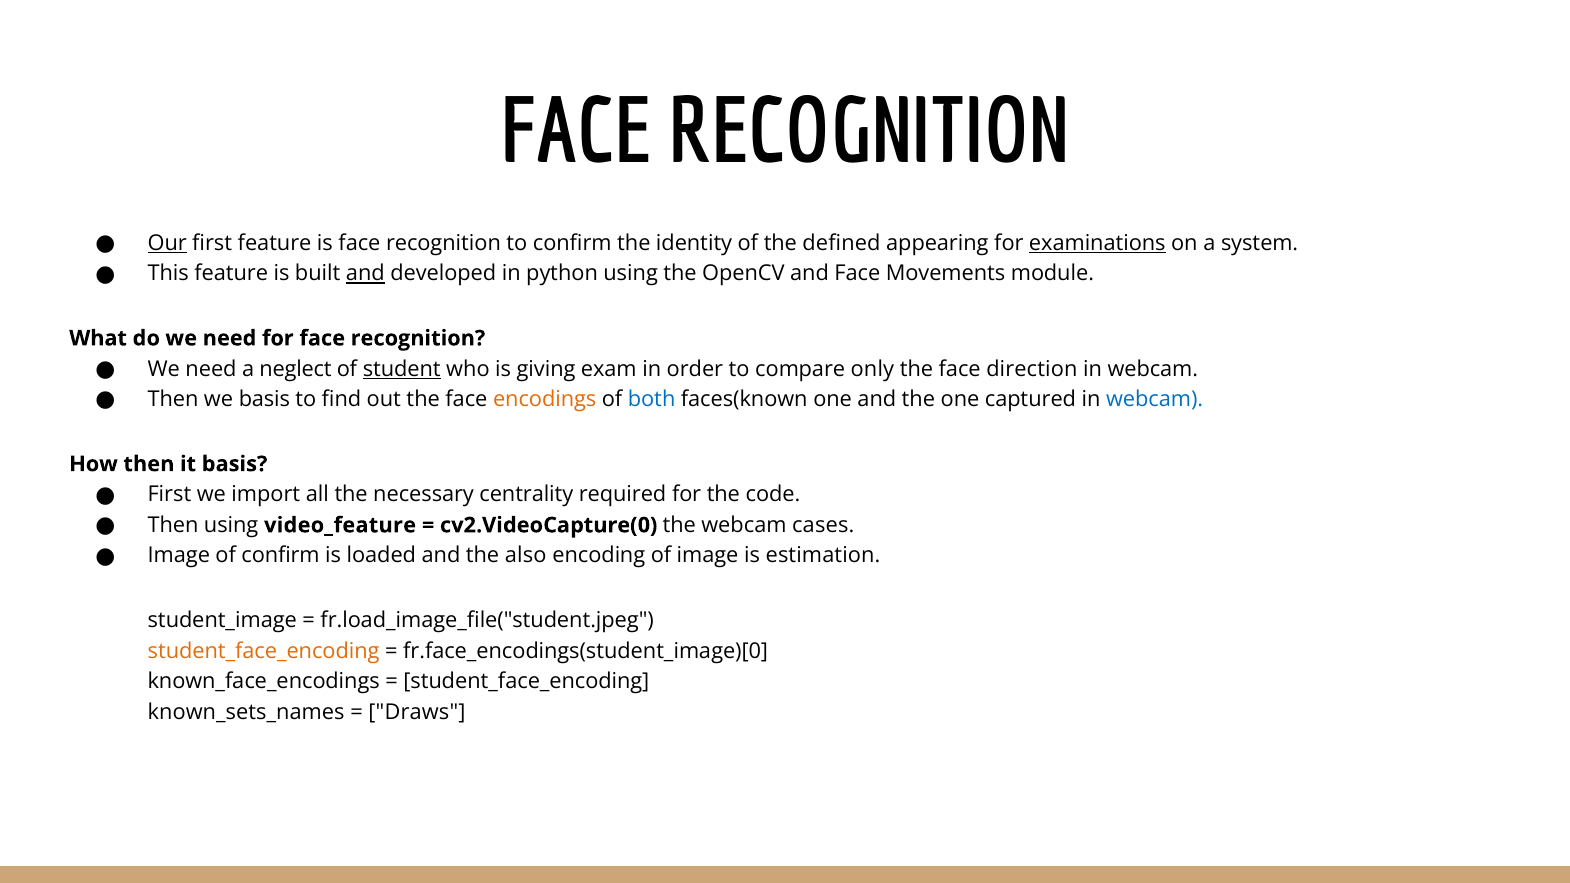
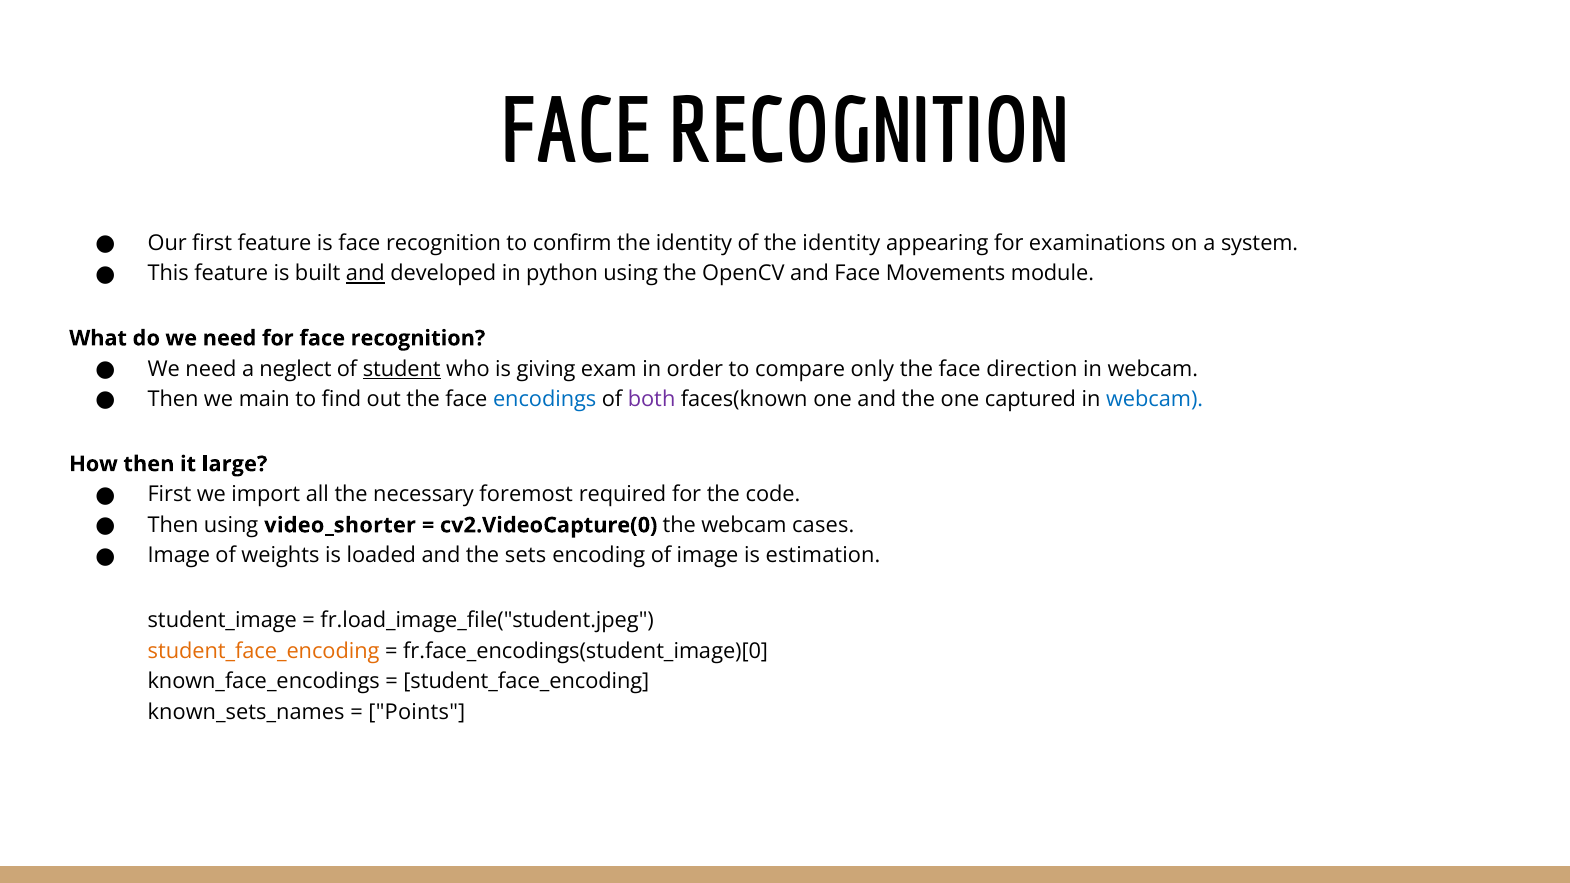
Our underline: present -> none
of the defined: defined -> identity
examinations underline: present -> none
we basis: basis -> main
encodings colour: orange -> blue
both colour: blue -> purple
it basis: basis -> large
centrality: centrality -> foremost
video_feature: video_feature -> video_shorter
of confirm: confirm -> weights
also: also -> sets
Draws: Draws -> Points
